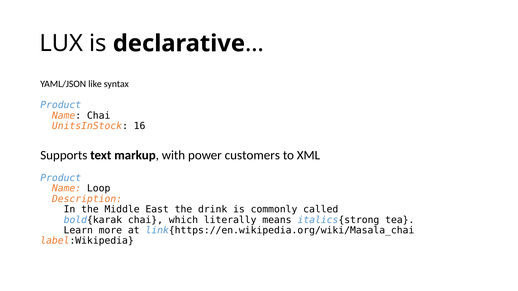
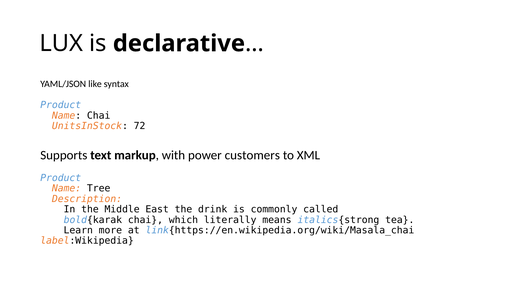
16: 16 -> 72
Loop: Loop -> Tree
